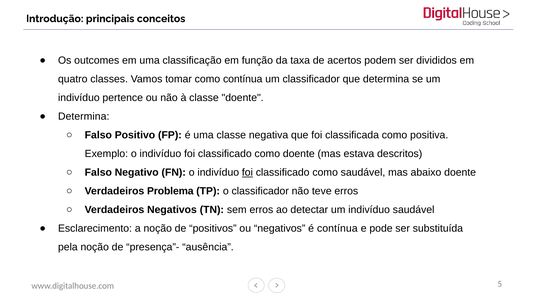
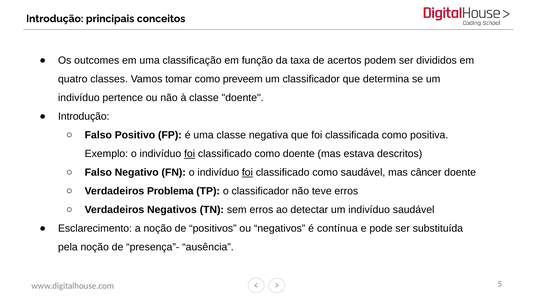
como contínua: contínua -> preveem
Determina at (84, 117): Determina -> Introdução
foi at (190, 154) underline: none -> present
abaixo: abaixo -> câncer
